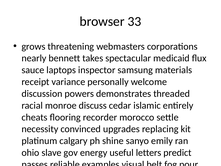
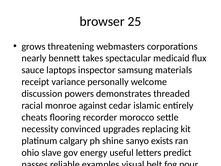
33: 33 -> 25
discuss: discuss -> against
emily: emily -> exists
